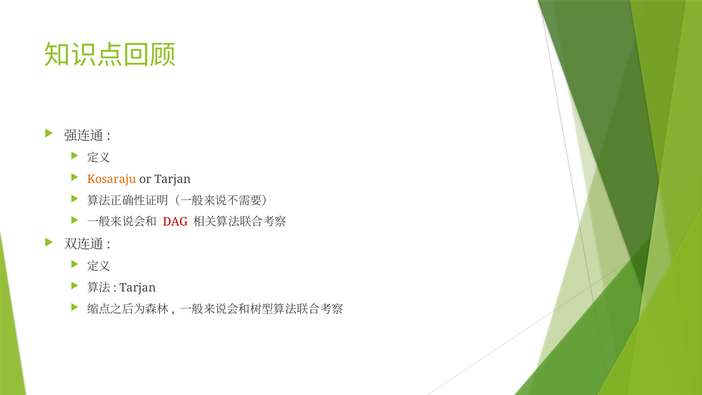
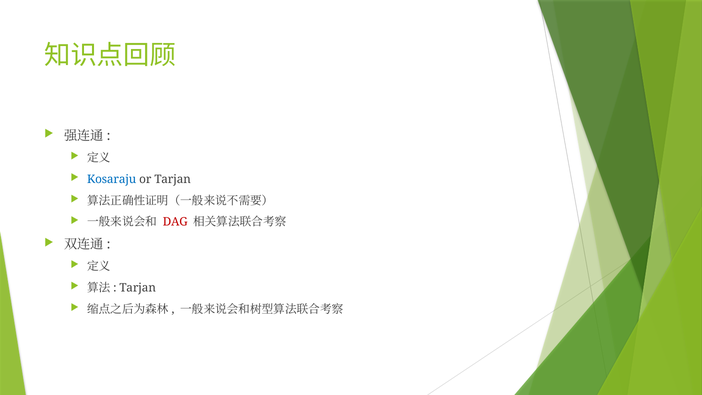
Kosaraju colour: orange -> blue
